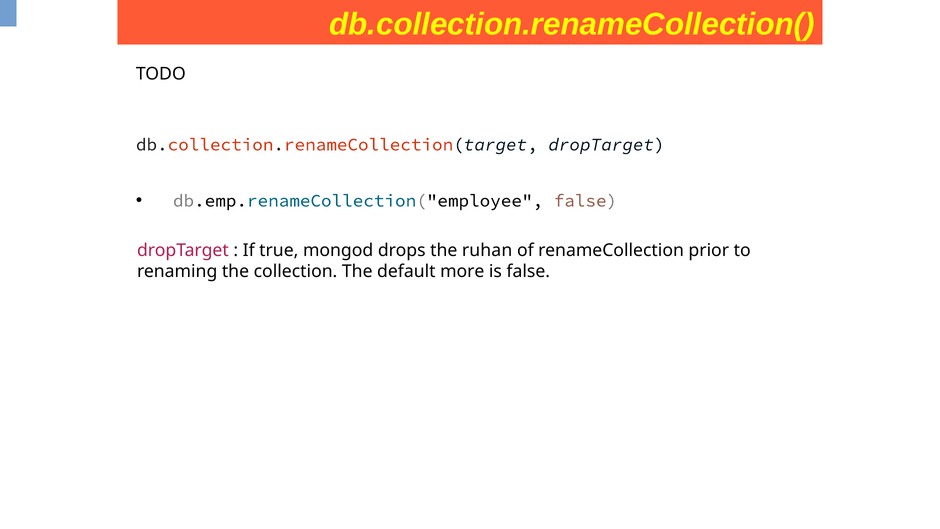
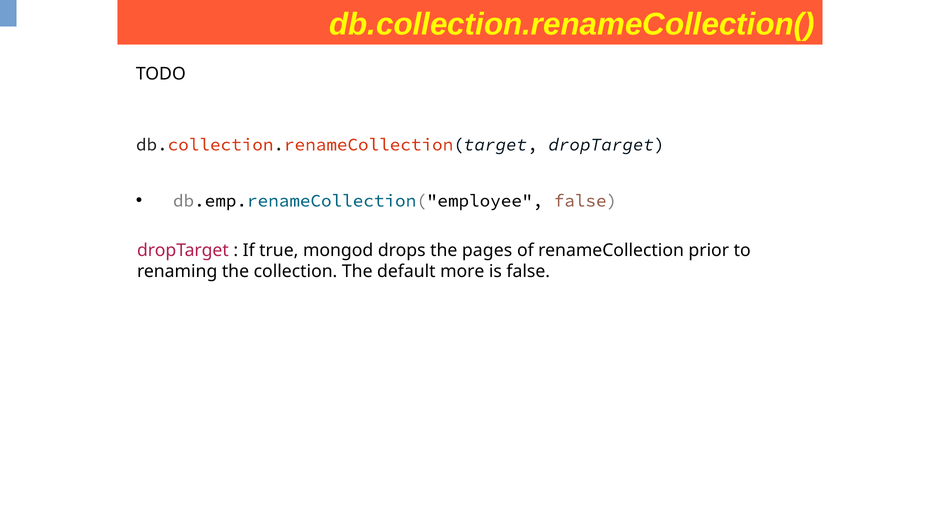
ruhan: ruhan -> pages
